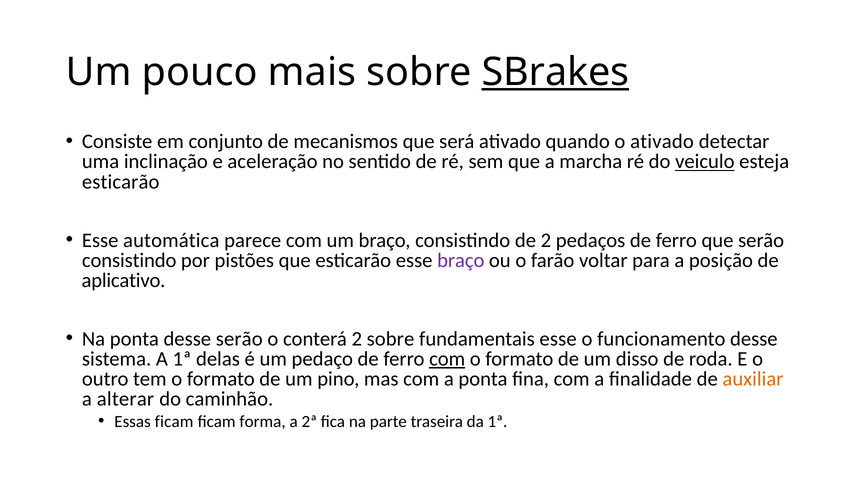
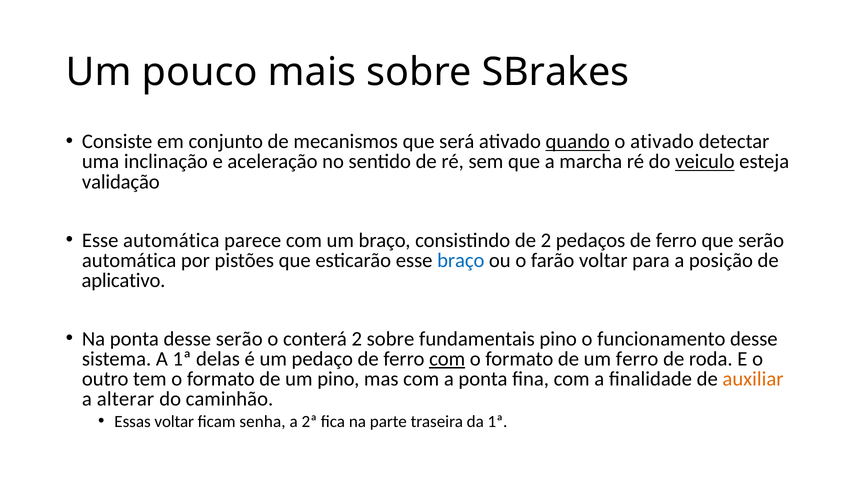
SBrakes underline: present -> none
quando underline: none -> present
esticarão at (121, 182): esticarão -> validação
consistindo at (129, 260): consistindo -> automática
braço at (461, 260) colour: purple -> blue
fundamentais esse: esse -> pino
um disso: disso -> ferro
Essas ficam: ficam -> voltar
forma: forma -> senha
